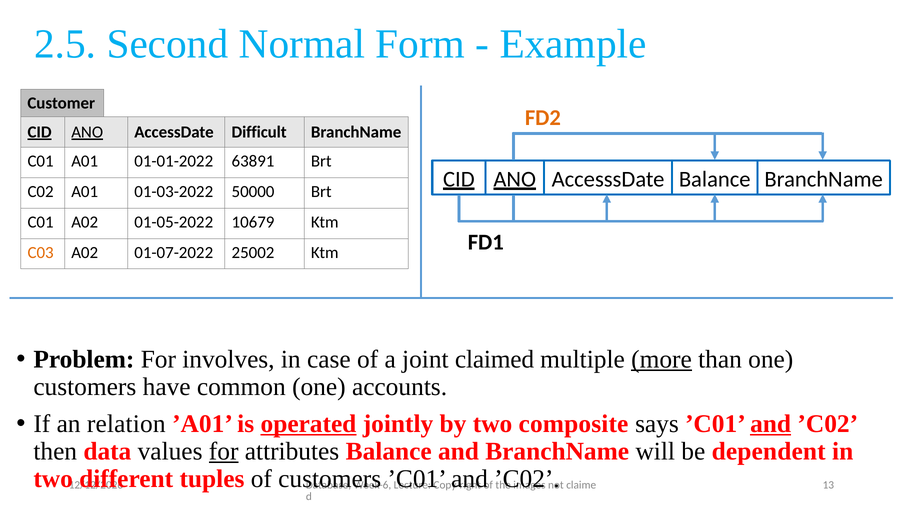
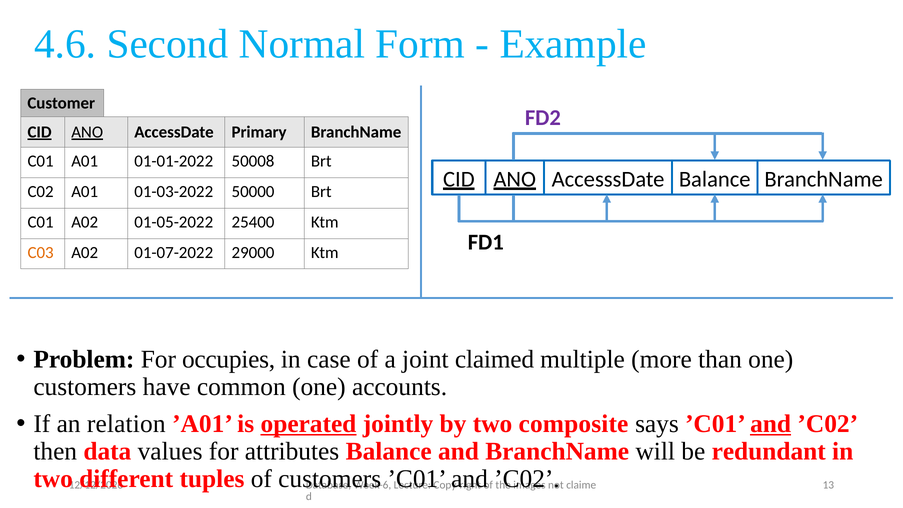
2.5: 2.5 -> 4.6
FD2 colour: orange -> purple
Difficult: Difficult -> Primary
63891: 63891 -> 50008
10679: 10679 -> 25400
25002: 25002 -> 29000
involves: involves -> occupies
more underline: present -> none
for at (224, 451) underline: present -> none
dependent: dependent -> redundant
